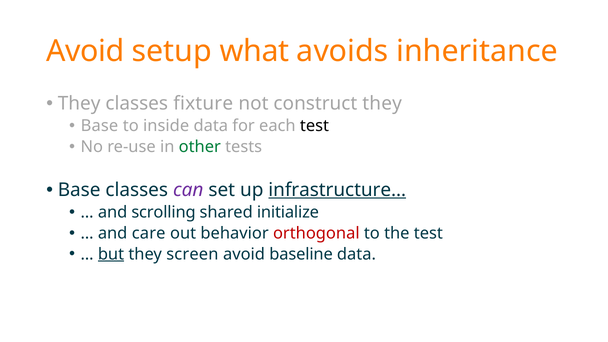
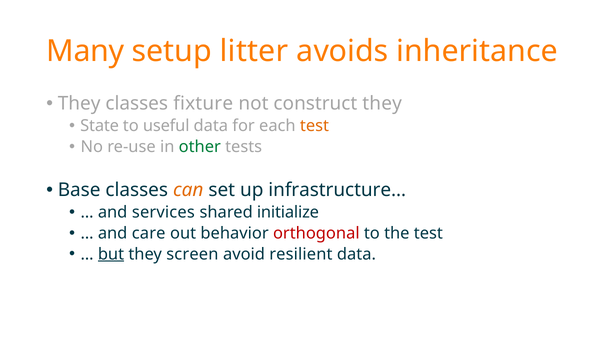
Avoid at (85, 51): Avoid -> Many
what: what -> litter
Base at (99, 126): Base -> State
inside: inside -> useful
test at (315, 126) colour: black -> orange
can colour: purple -> orange
infrastructure… underline: present -> none
scrolling: scrolling -> services
baseline: baseline -> resilient
